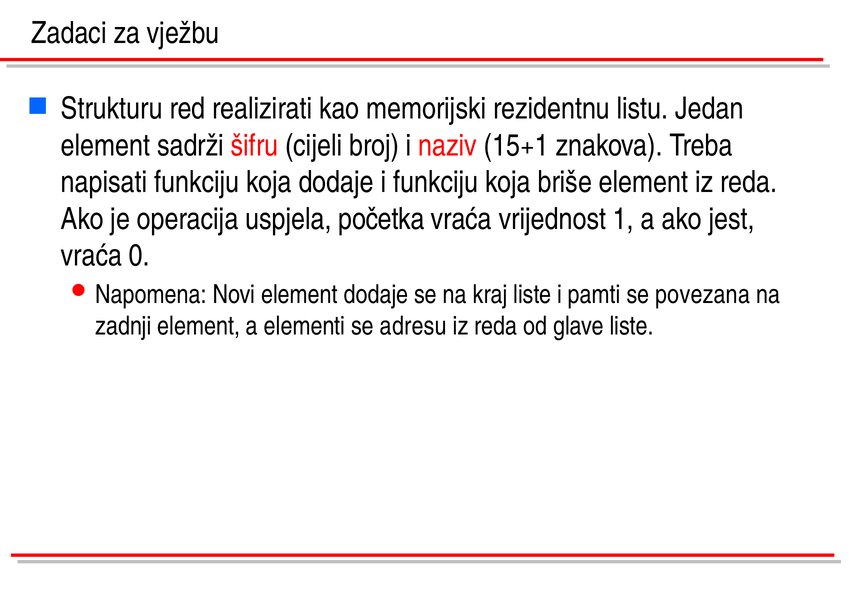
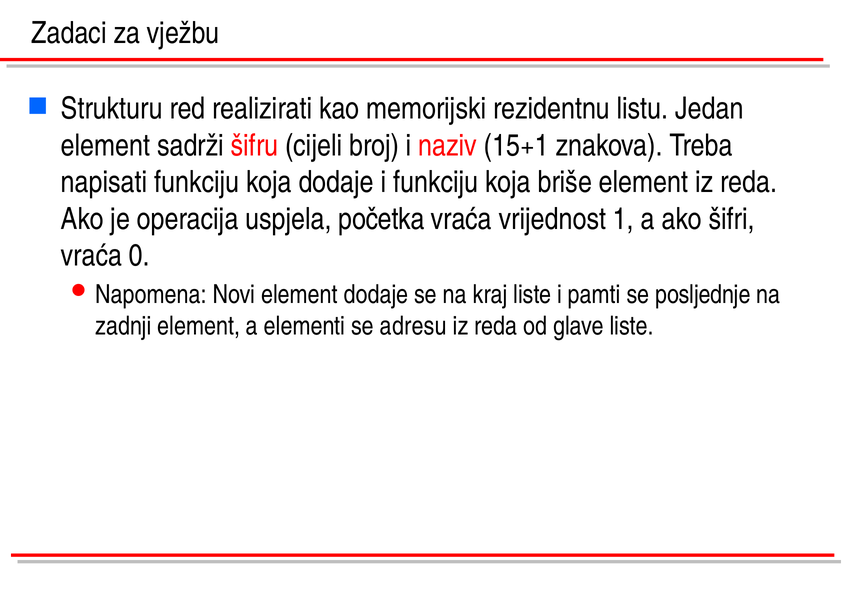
jest: jest -> šifri
povezana: povezana -> posljednje
